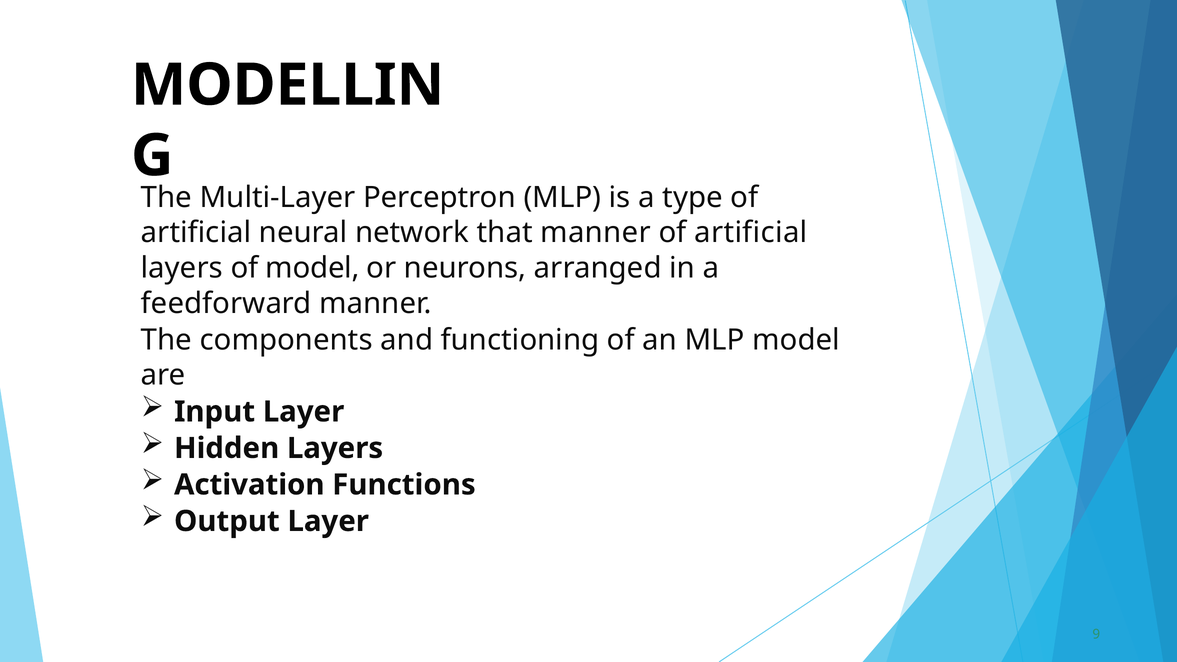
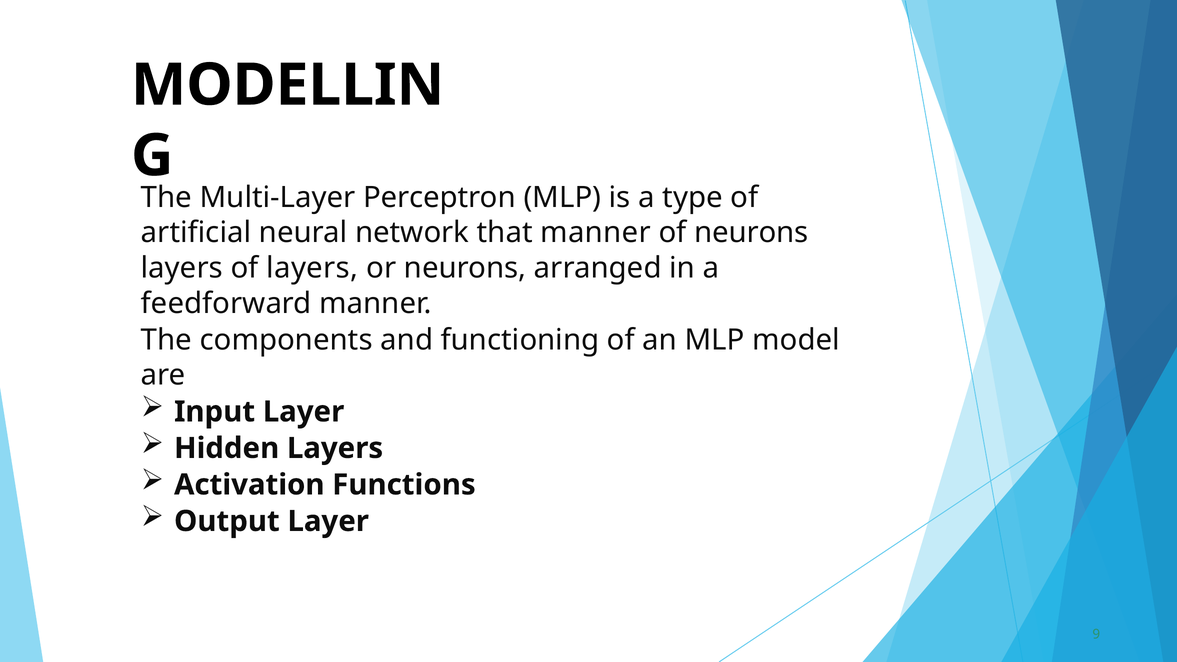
artificial at (751, 233): artificial -> neurons
of model: model -> layers
